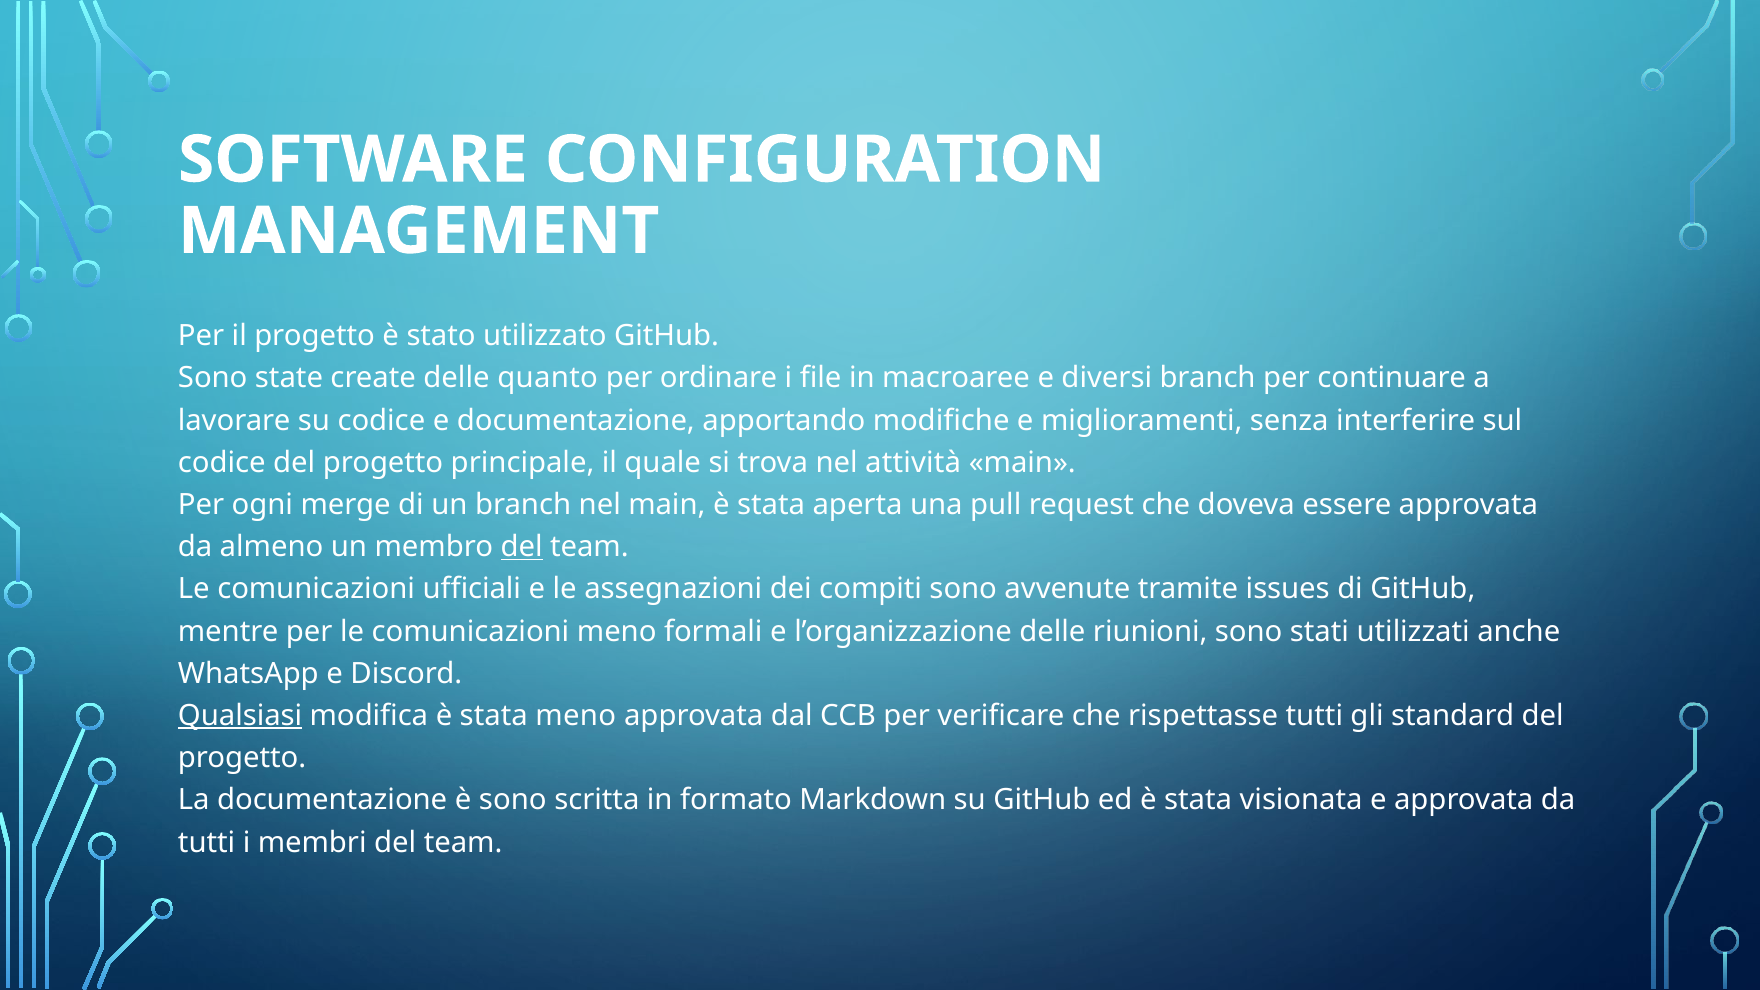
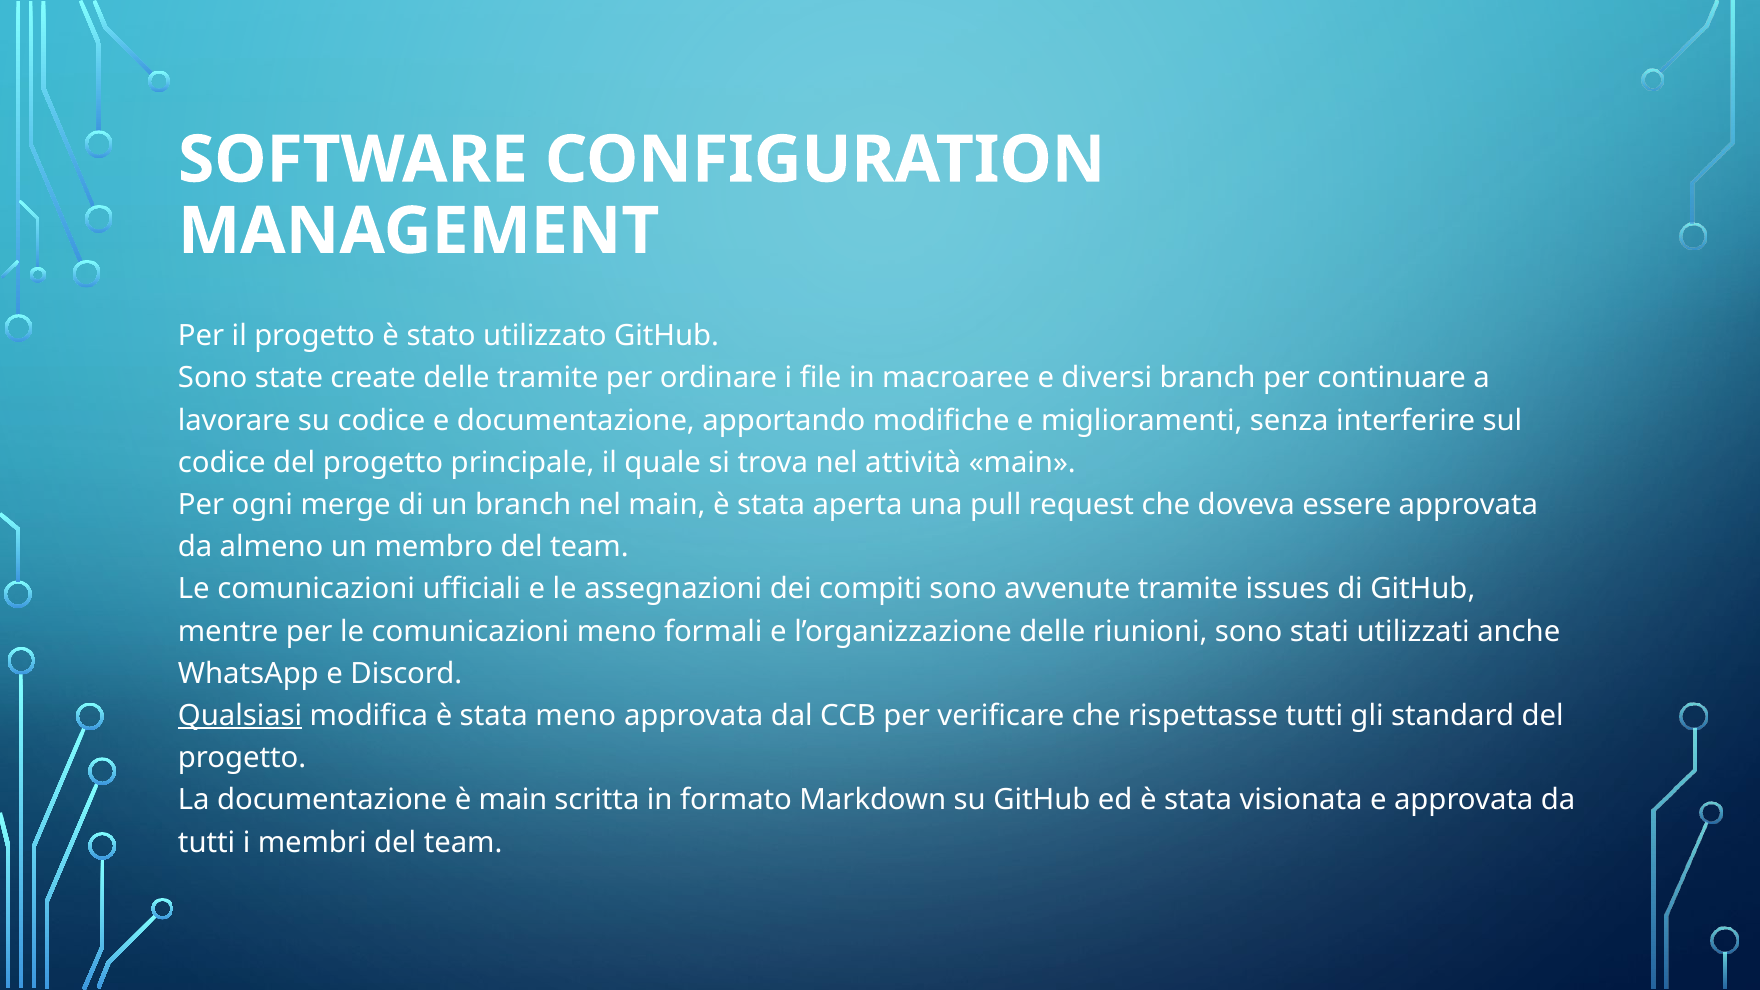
delle quanto: quanto -> tramite
del at (522, 547) underline: present -> none
è sono: sono -> main
